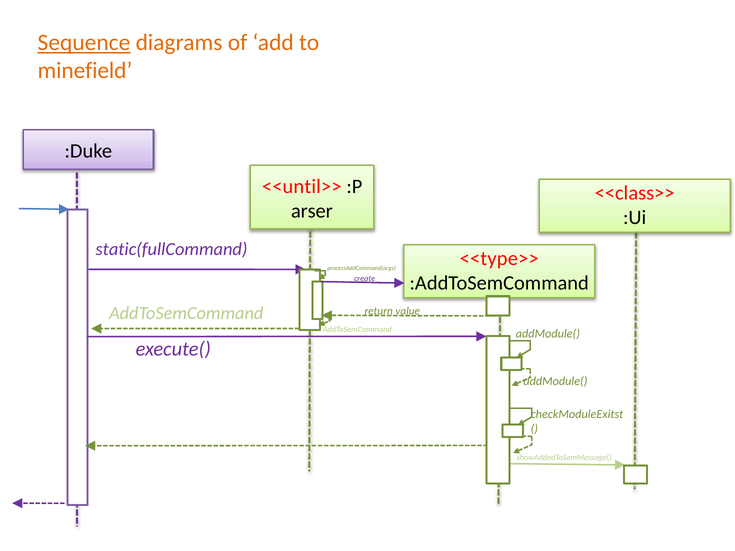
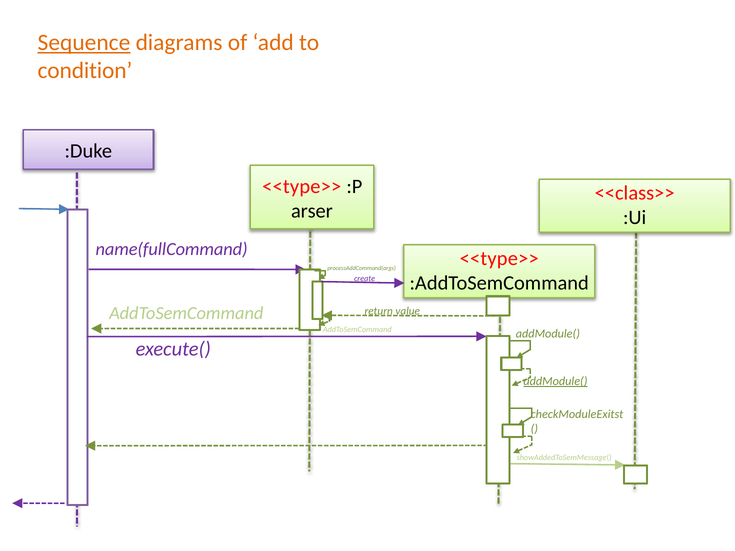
minefield: minefield -> condition
<<until>> at (302, 186): <<until>> -> <<type>>
static(fullCommand: static(fullCommand -> name(fullCommand
addModule( at (555, 382) underline: none -> present
